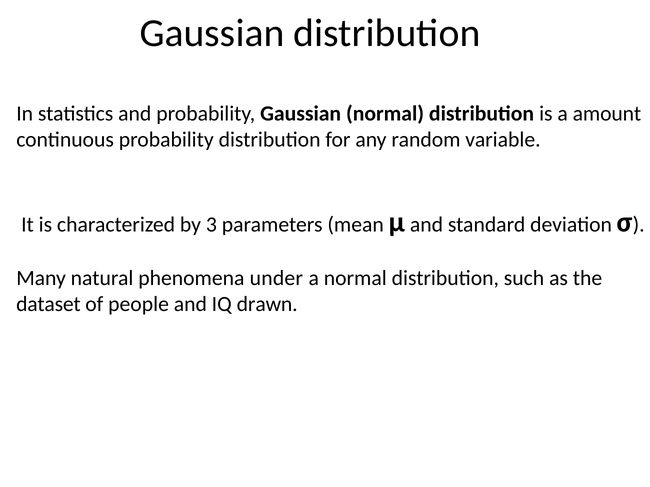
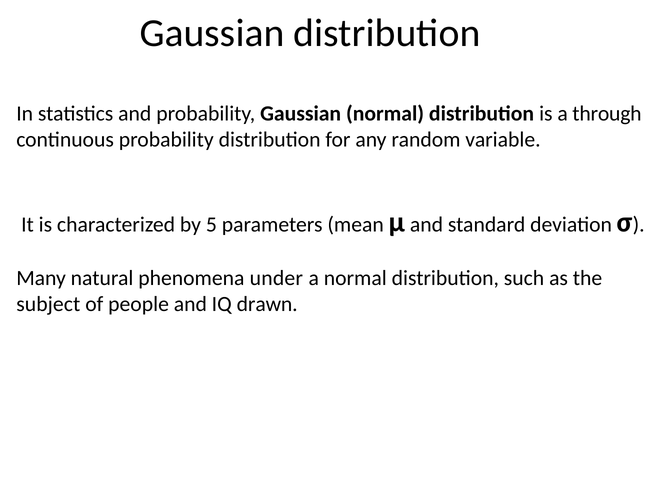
amount: amount -> through
3: 3 -> 5
dataset: dataset -> subject
